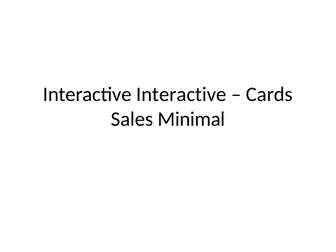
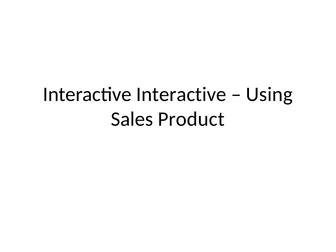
Cards: Cards -> Using
Minimal: Minimal -> Product
